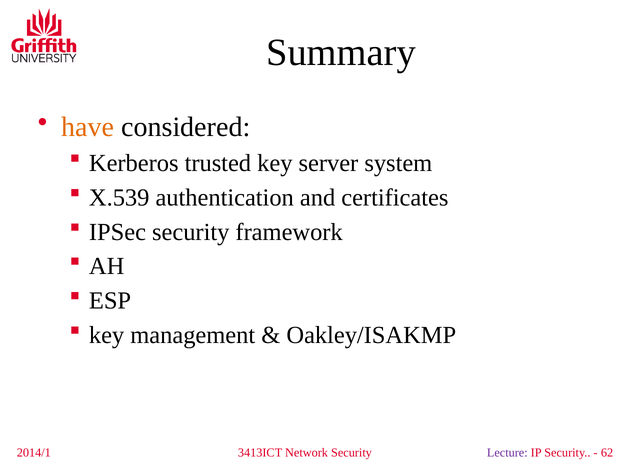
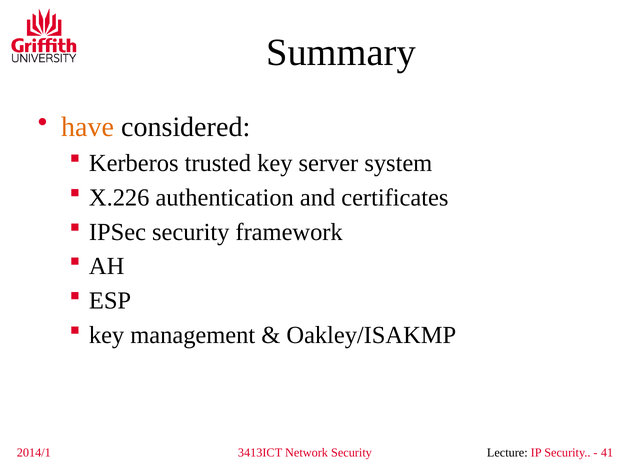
X.539: X.539 -> X.226
Lecture colour: purple -> black
62: 62 -> 41
